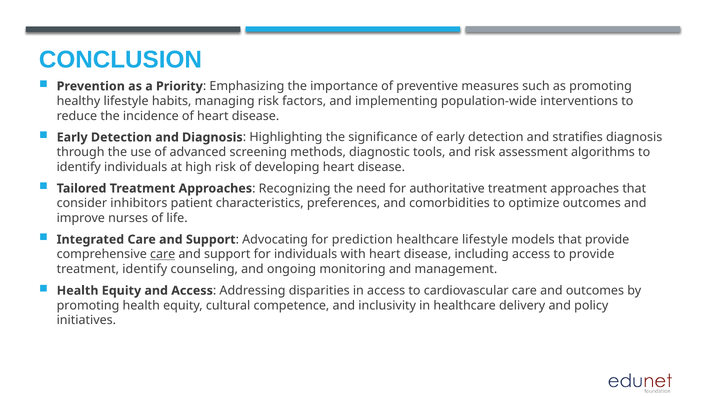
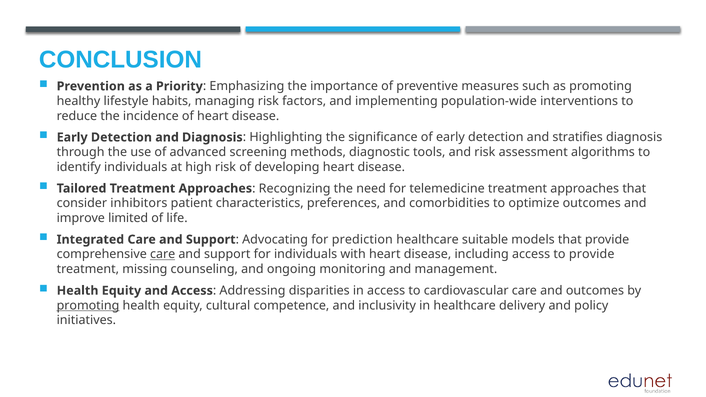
authoritative: authoritative -> telemedicine
nurses: nurses -> limited
healthcare lifestyle: lifestyle -> suitable
treatment identify: identify -> missing
promoting at (88, 306) underline: none -> present
